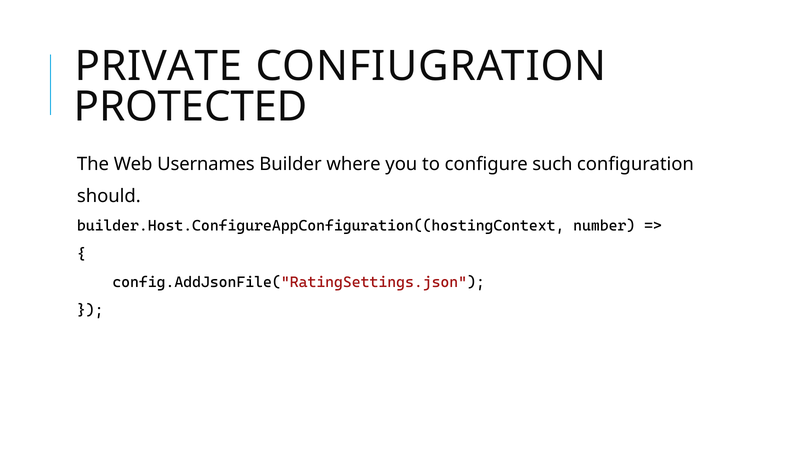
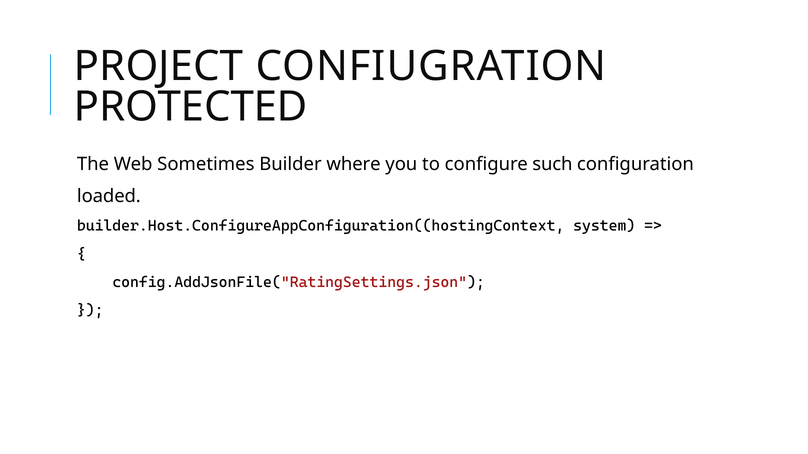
PRIVATE: PRIVATE -> PROJECT
Usernames: Usernames -> Sometimes
should: should -> loaded
number: number -> system
